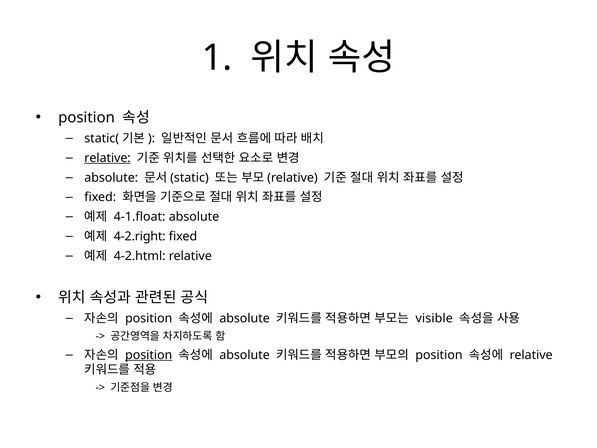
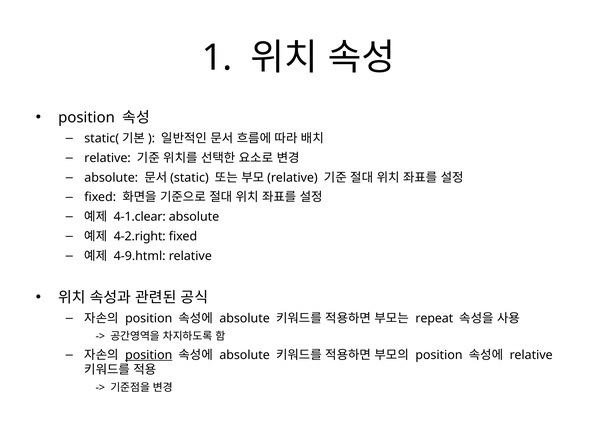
relative at (108, 158) underline: present -> none
4-1.float: 4-1.float -> 4-1.clear
4-2.html: 4-2.html -> 4-9.html
visible: visible -> repeat
